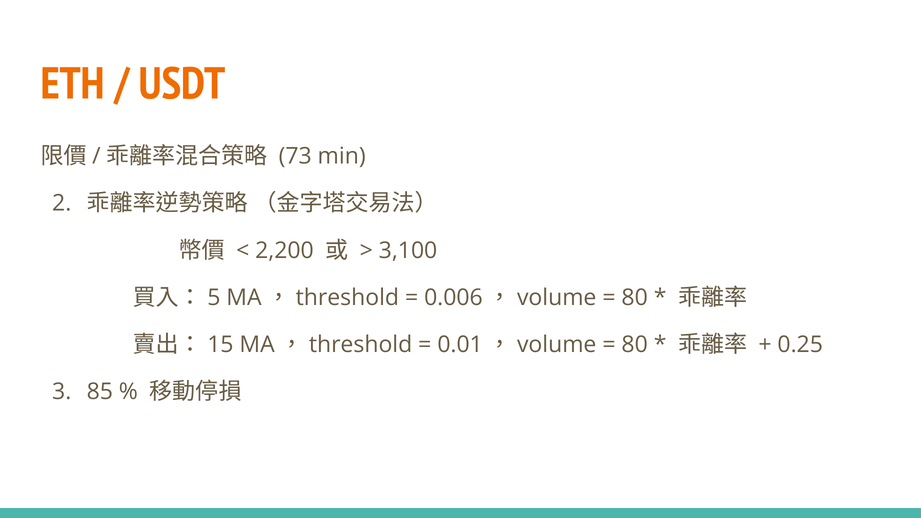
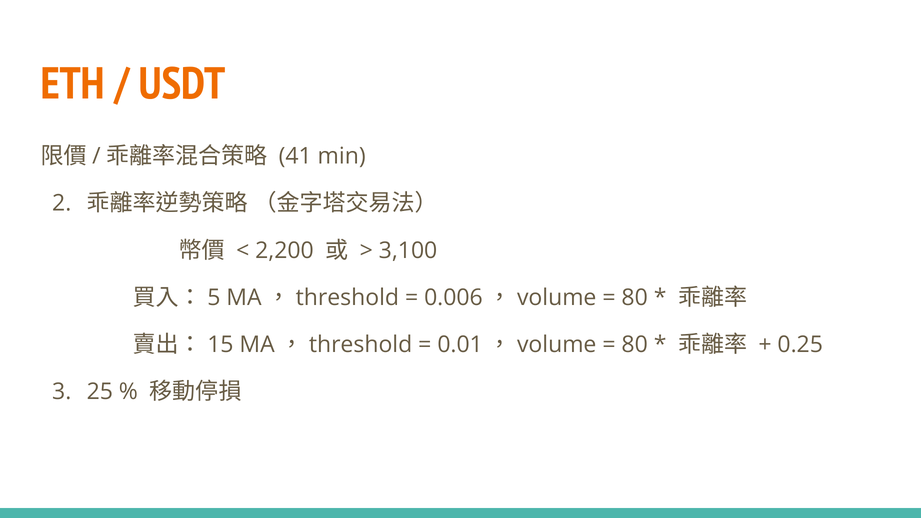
73: 73 -> 41
85: 85 -> 25
